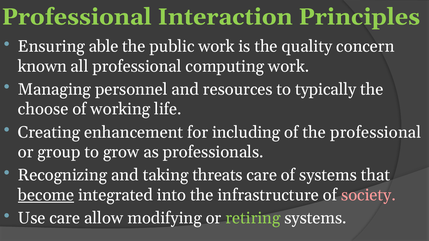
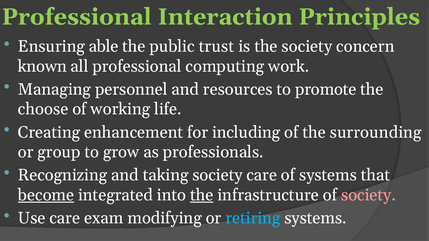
public work: work -> trust
the quality: quality -> society
typically: typically -> promote
the professional: professional -> surrounding
taking threats: threats -> society
the at (202, 195) underline: none -> present
allow: allow -> exam
retiring colour: light green -> light blue
